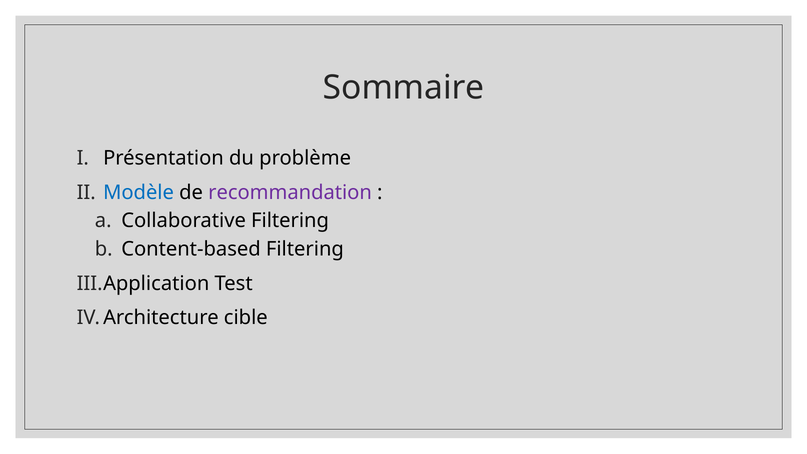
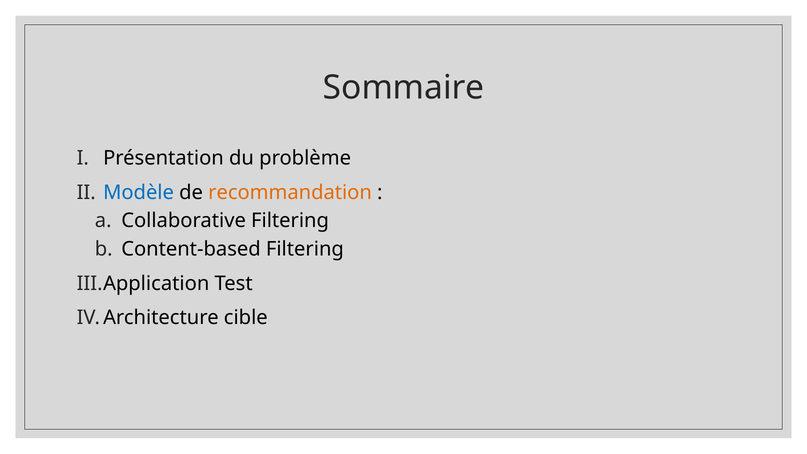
recommandation colour: purple -> orange
